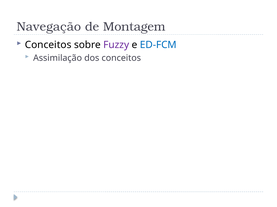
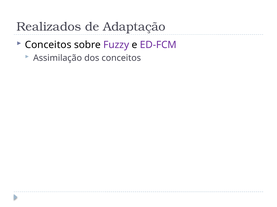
Navegação: Navegação -> Realizados
Montagem: Montagem -> Adaptação
ED-FCM colour: blue -> purple
